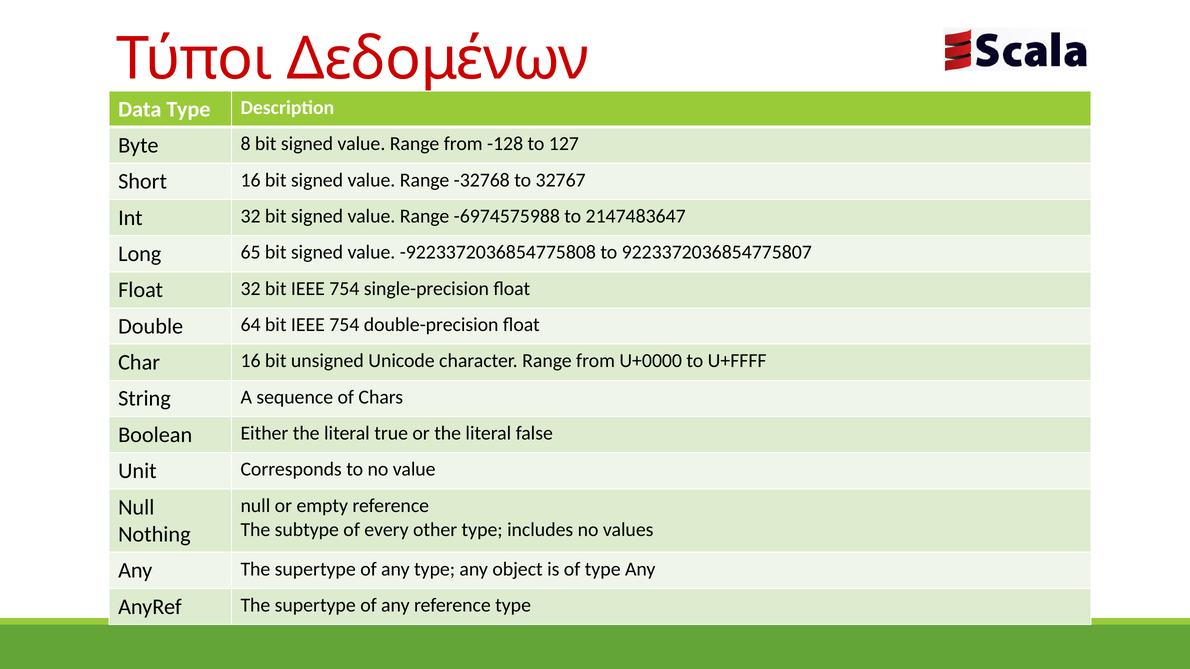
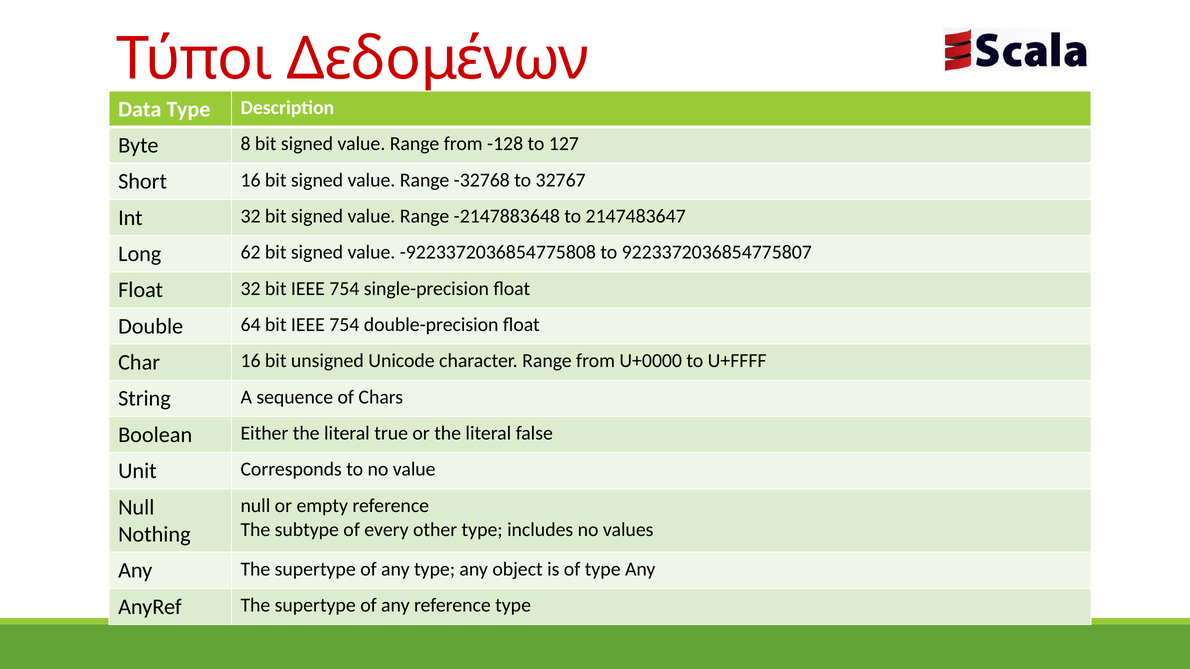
-6974575988: -6974575988 -> -2147883648
65: 65 -> 62
